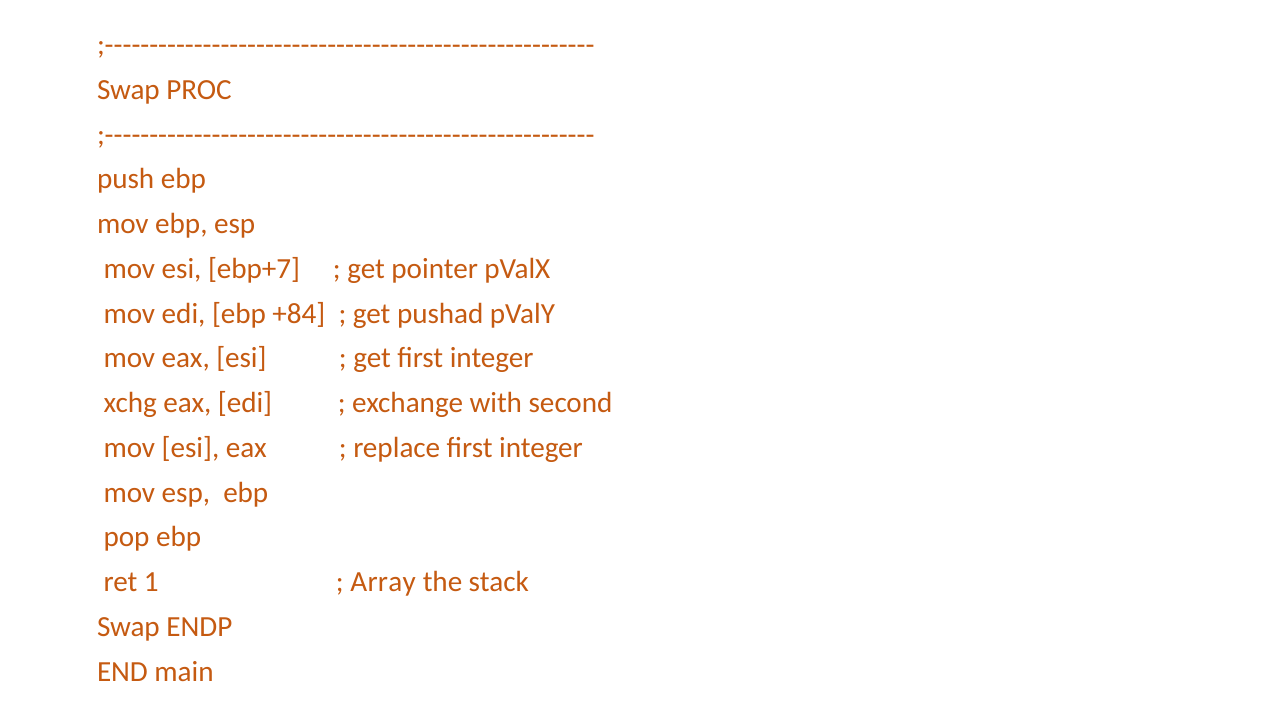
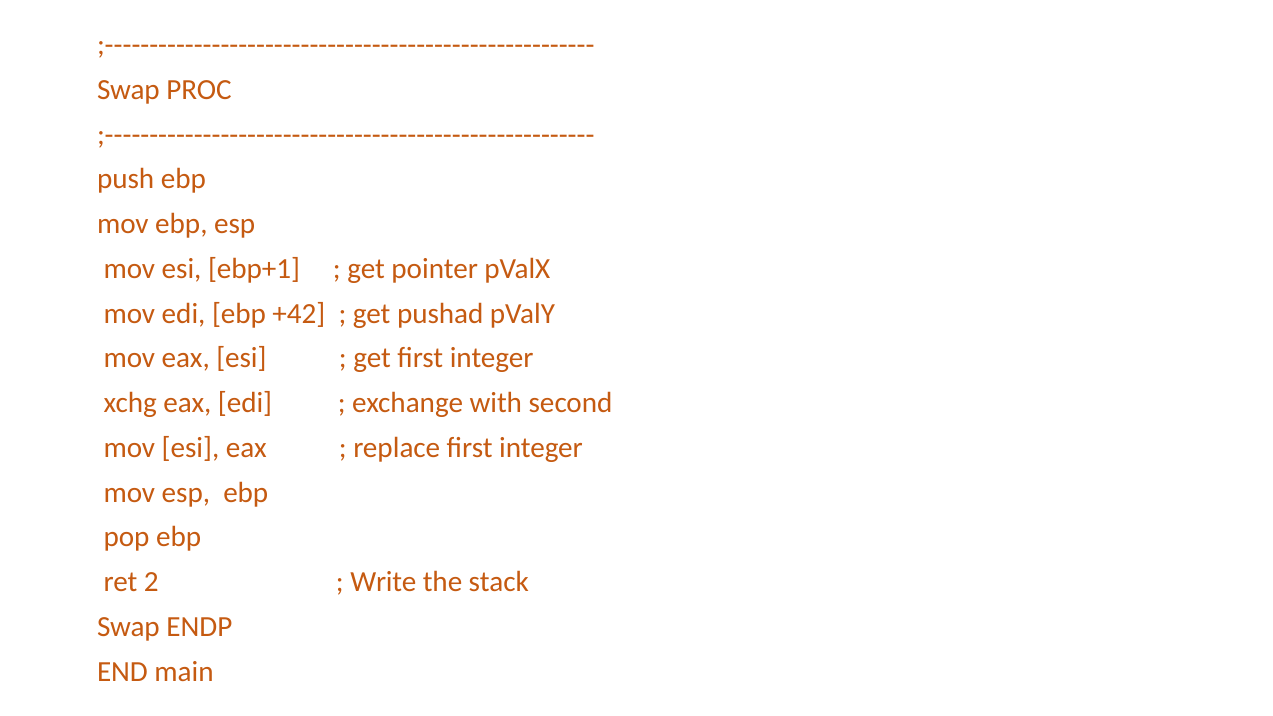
ebp+7: ebp+7 -> ebp+1
+84: +84 -> +42
1: 1 -> 2
Array: Array -> Write
